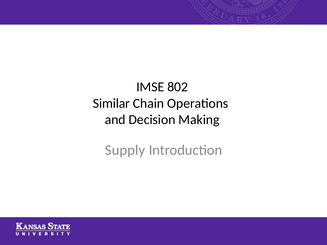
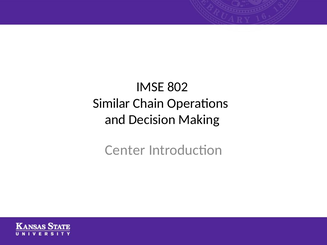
Supply: Supply -> Center
